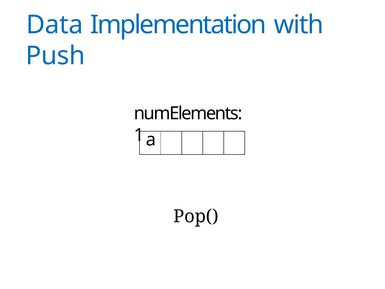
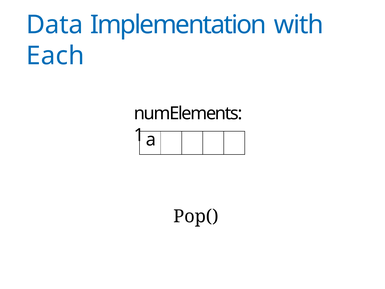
Push: Push -> Each
